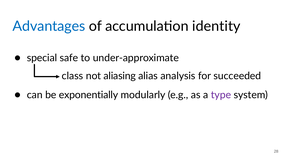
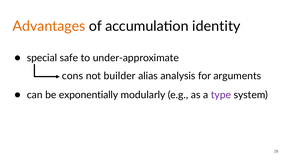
Advantages colour: blue -> orange
class: class -> cons
aliasing: aliasing -> builder
succeeded: succeeded -> arguments
